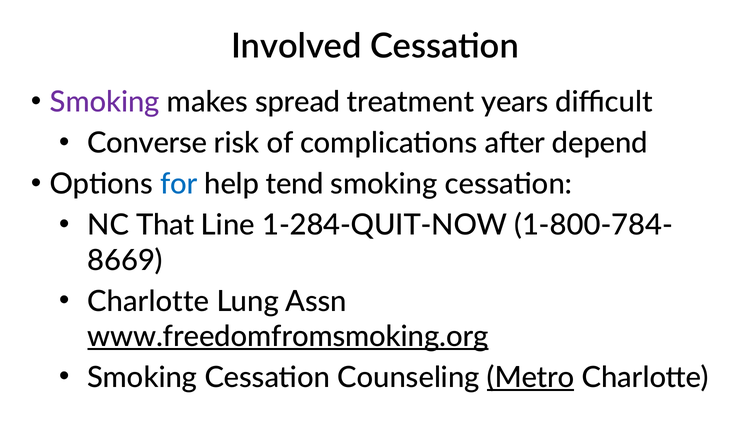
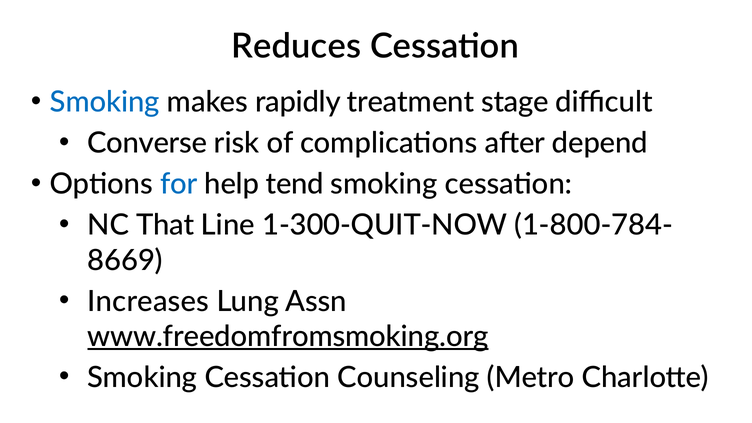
Involved: Involved -> Reduces
Smoking at (105, 102) colour: purple -> blue
spread: spread -> rapidly
years: years -> stage
1-284-QUIT-NOW: 1-284-QUIT-NOW -> 1-300-QUIT-NOW
Charlotte at (148, 301): Charlotte -> Increases
Metro underline: present -> none
